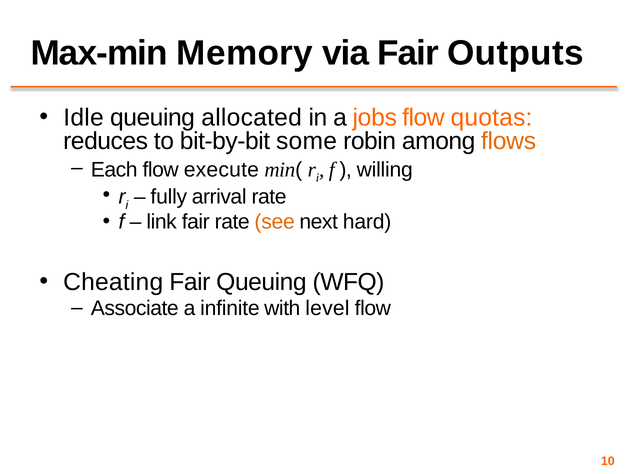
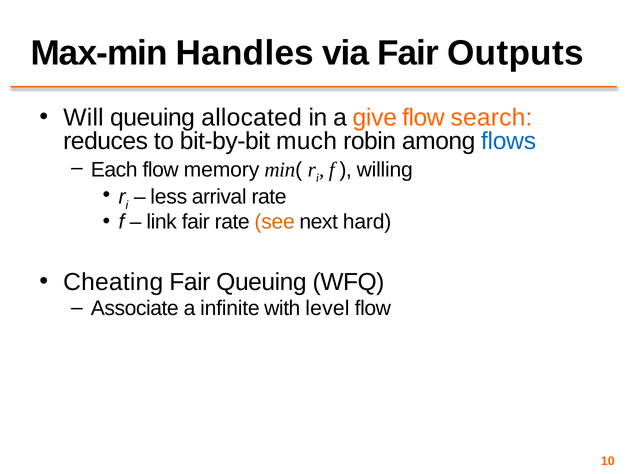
Memory: Memory -> Handles
Idle: Idle -> Will
jobs: jobs -> give
quotas: quotas -> search
some: some -> much
flows colour: orange -> blue
execute: execute -> memory
fully: fully -> less
